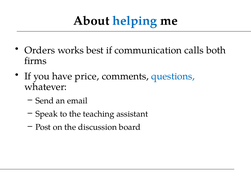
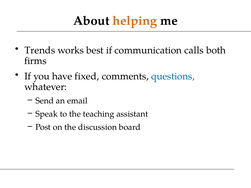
helping colour: blue -> orange
Orders: Orders -> Trends
price: price -> fixed
